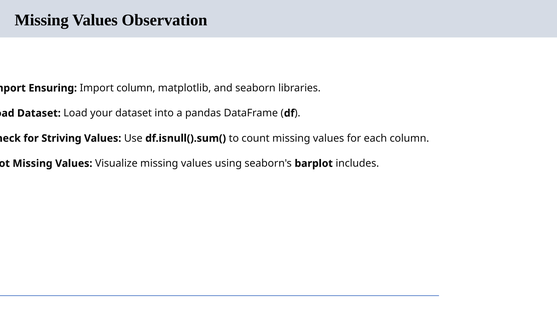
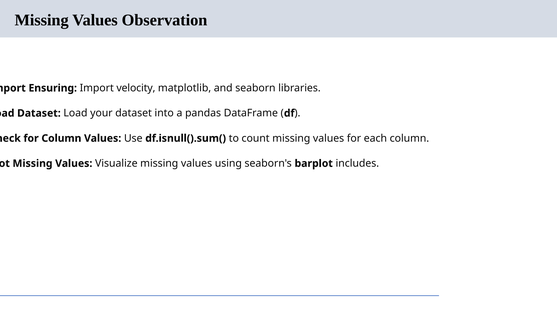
Import column: column -> velocity
for Striving: Striving -> Column
